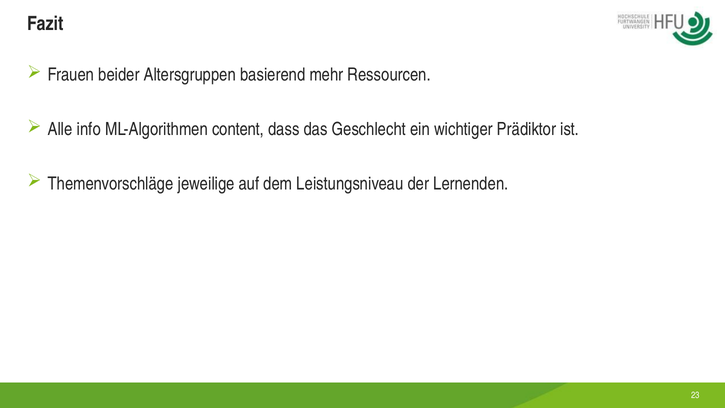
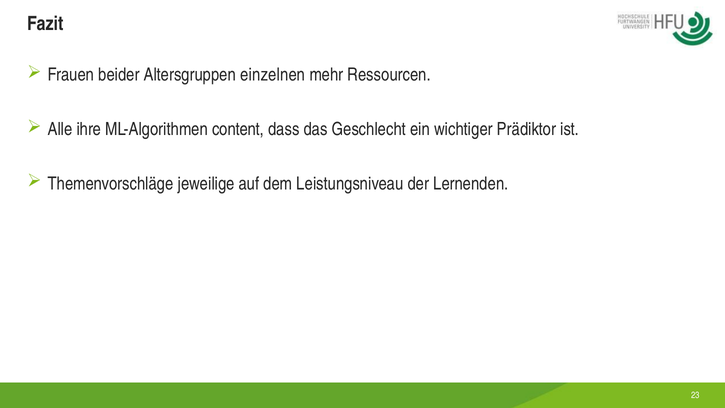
basierend: basierend -> einzelnen
info: info -> ihre
